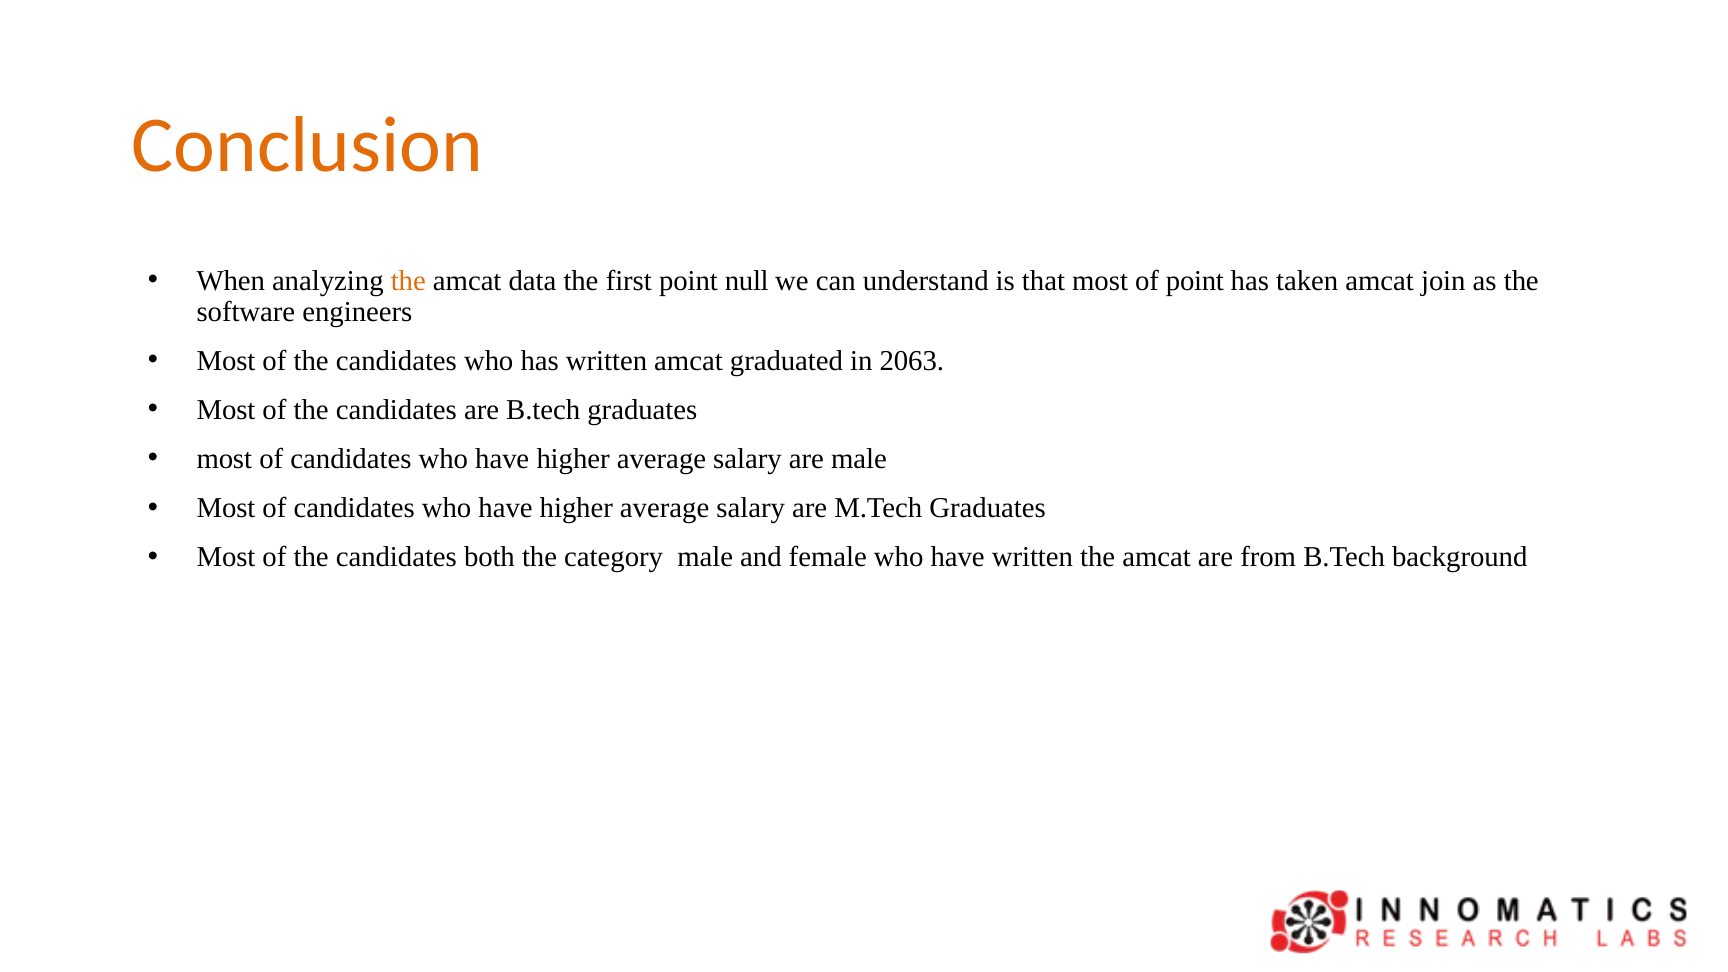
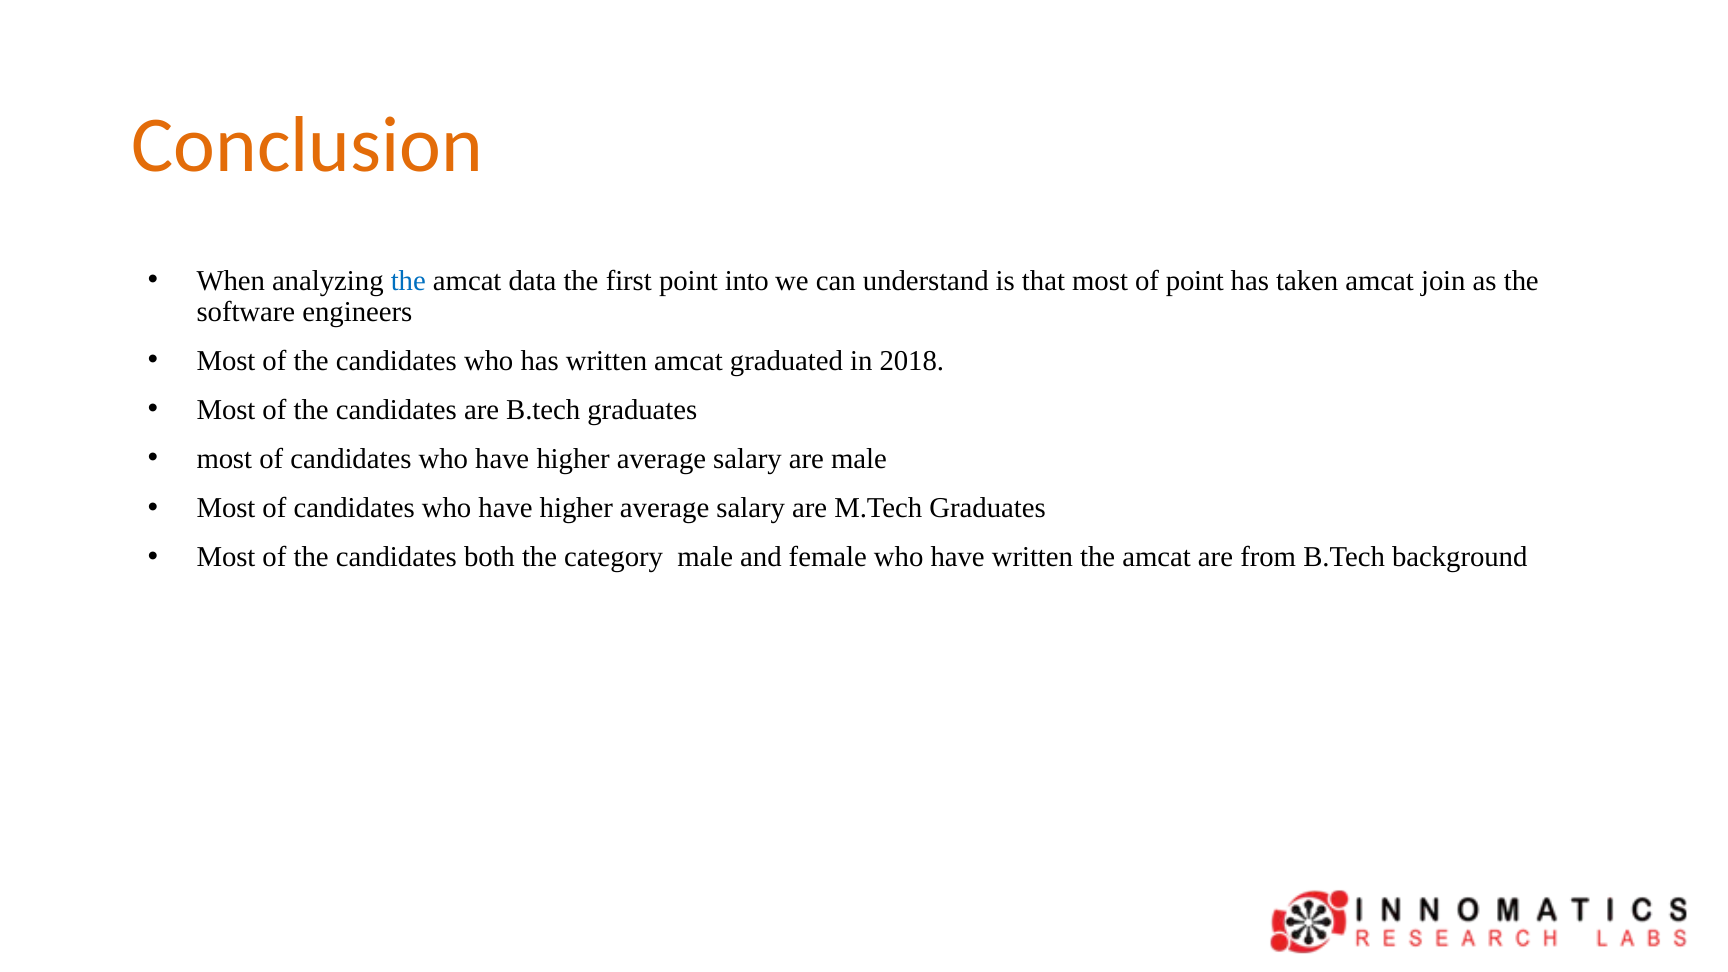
the at (408, 281) colour: orange -> blue
null: null -> into
2063: 2063 -> 2018
